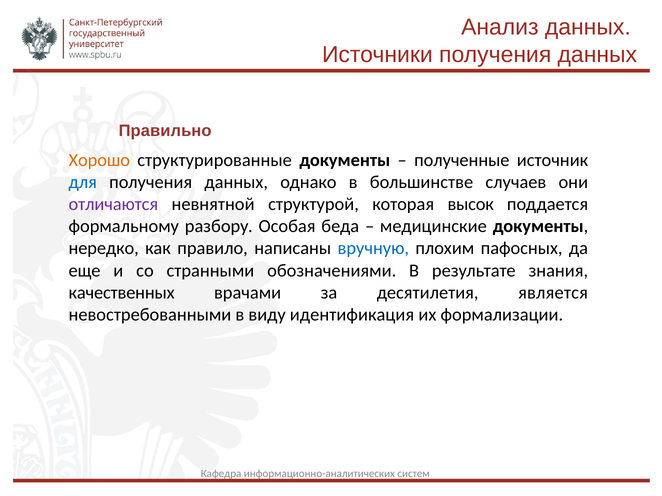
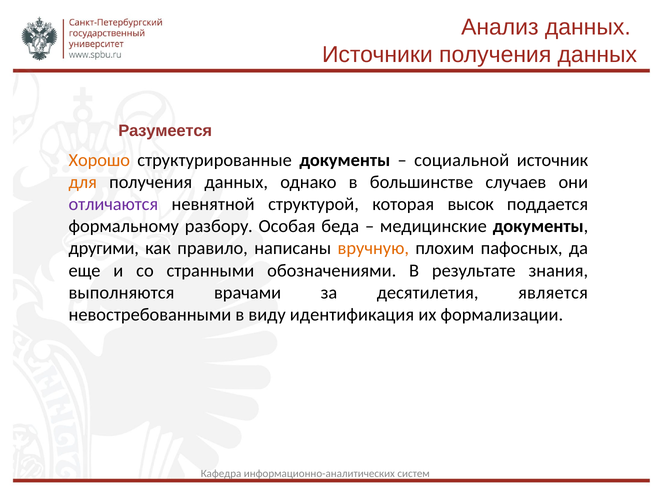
Правильно: Правильно -> Разумеется
полученные: полученные -> социальной
для colour: blue -> orange
нередко: нередко -> другими
вручную colour: blue -> orange
качественных: качественных -> выполняются
